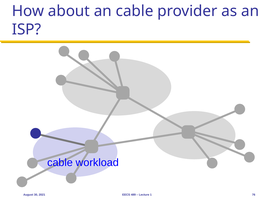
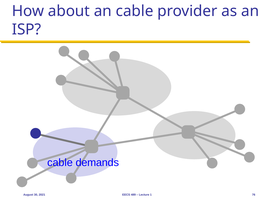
workload: workload -> demands
